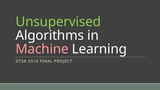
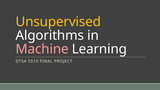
Unsupervised colour: light green -> yellow
